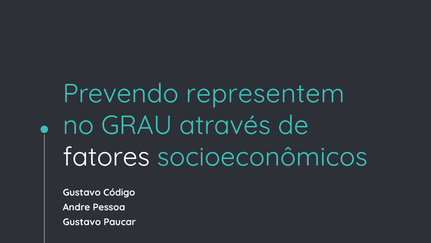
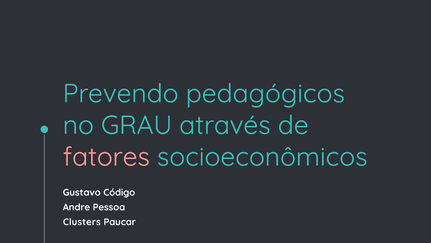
representem: representem -> pedagógicos
fatores colour: white -> pink
Gustavo at (82, 221): Gustavo -> Clusters
